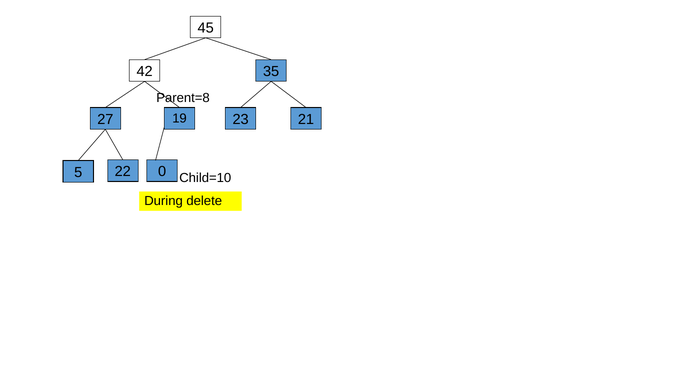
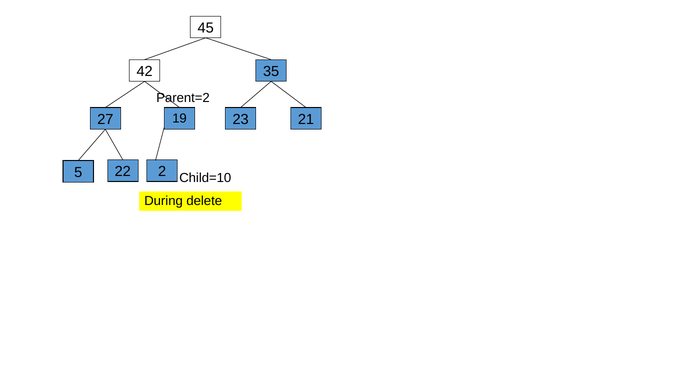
Parent=8: Parent=8 -> Parent=2
0: 0 -> 2
